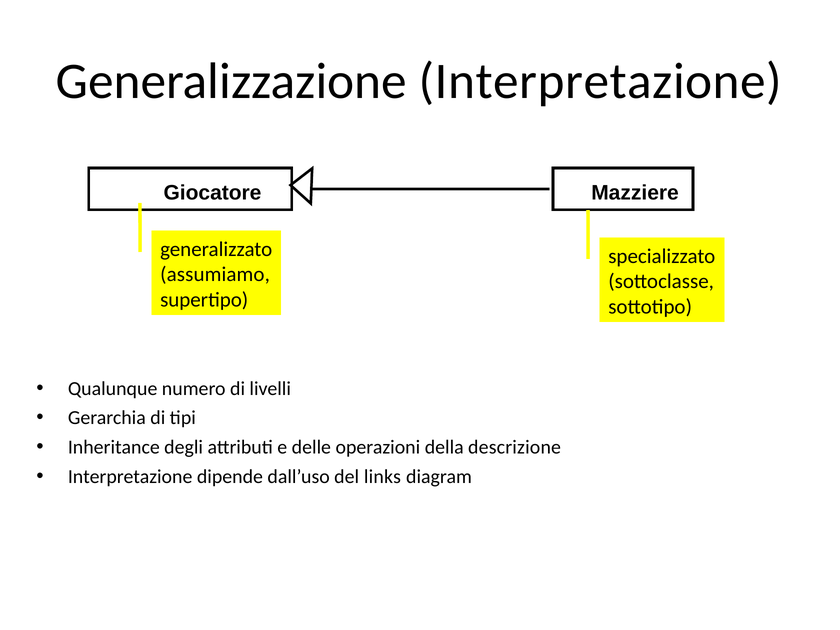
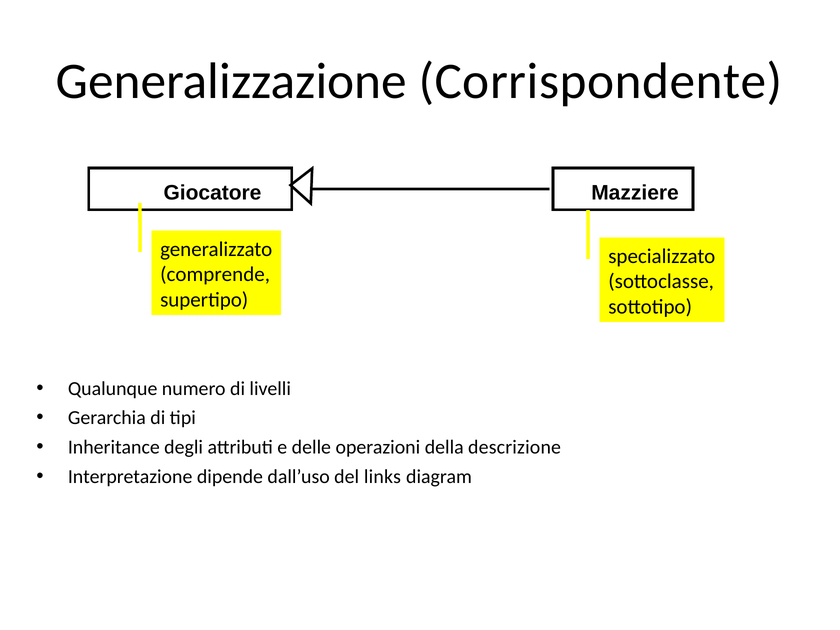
Generalizzazione Interpretazione: Interpretazione -> Corrispondente
assumiamo: assumiamo -> comprende
